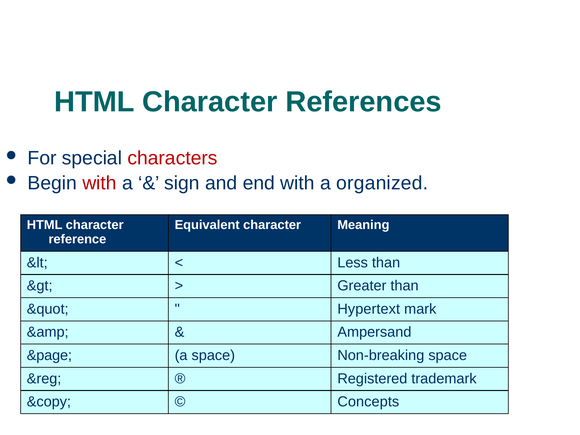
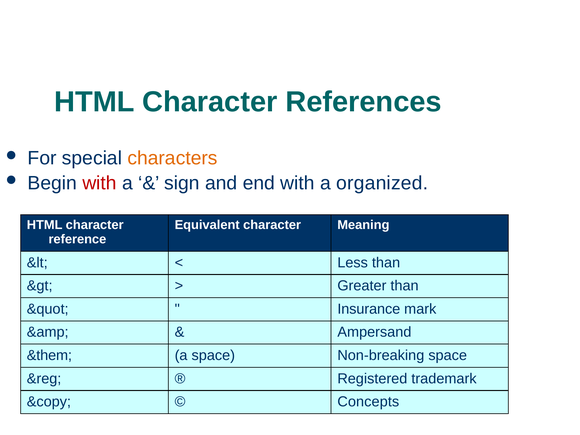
characters colour: red -> orange
Hypertext: Hypertext -> Insurance
&page: &page -> &them
